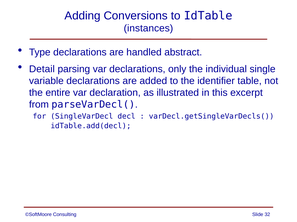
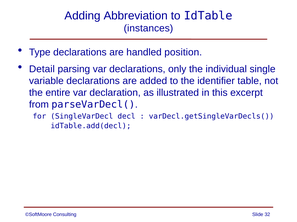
Conversions: Conversions -> Abbreviation
abstract: abstract -> position
